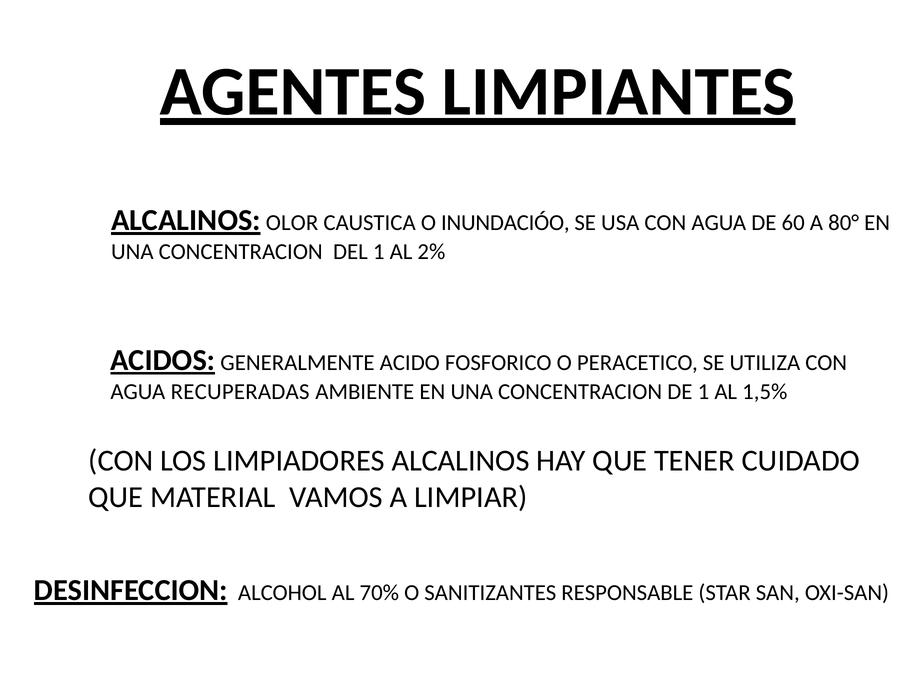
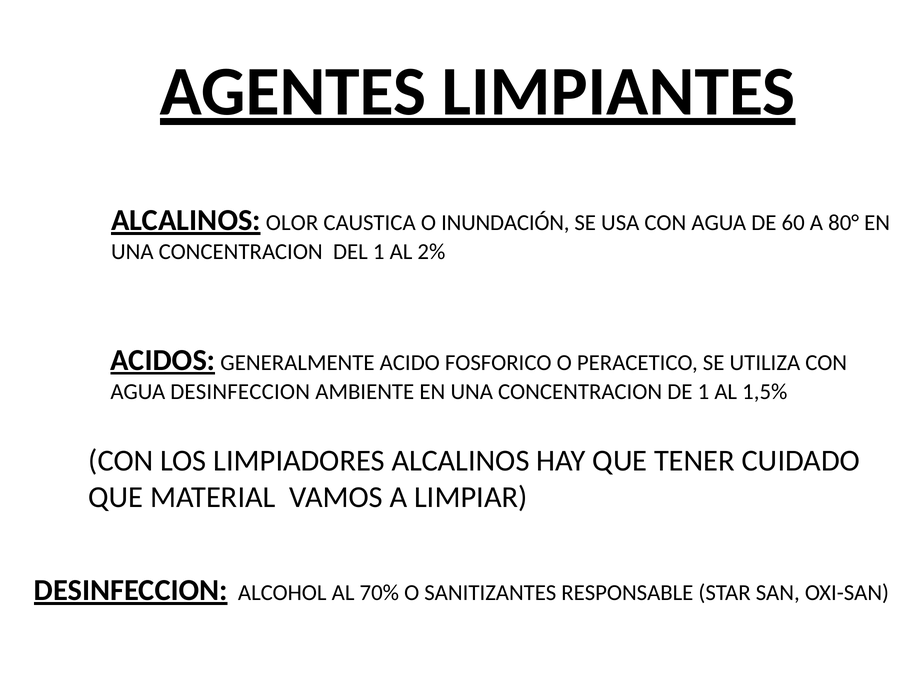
INUNDACIÓO: INUNDACIÓO -> INUNDACIÓN
AGUA RECUPERADAS: RECUPERADAS -> DESINFECCION
